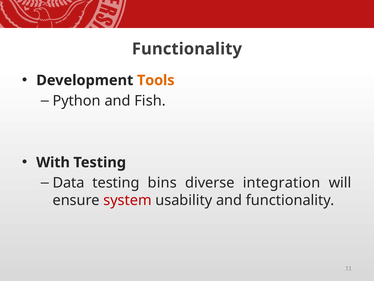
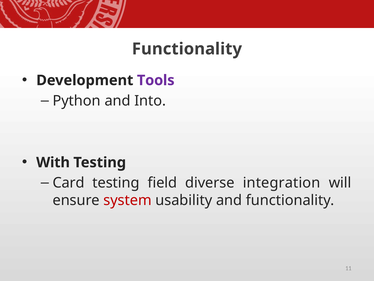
Tools colour: orange -> purple
Fish: Fish -> Into
Data: Data -> Card
bins: bins -> field
